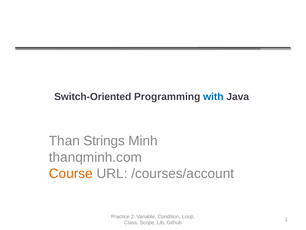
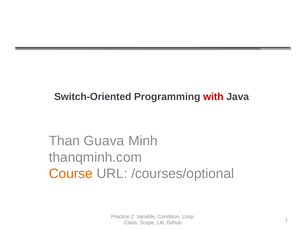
with colour: blue -> red
Strings: Strings -> Guava
/courses/account: /courses/account -> /courses/optional
